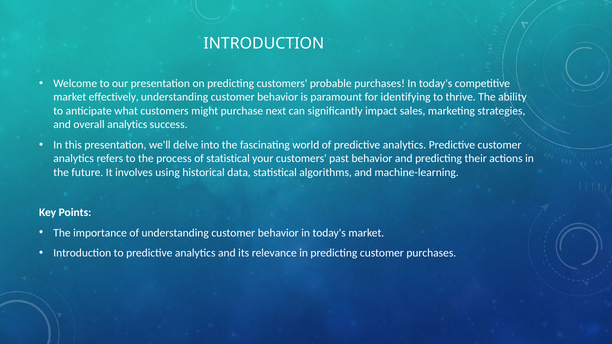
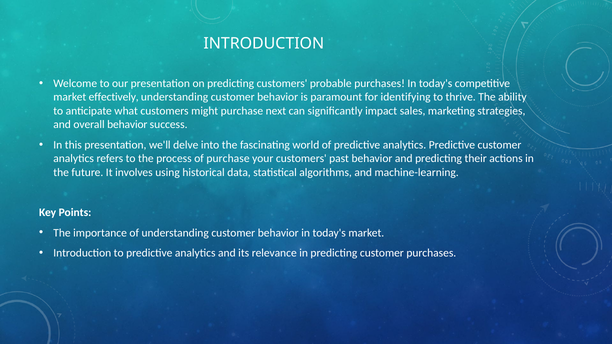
overall analytics: analytics -> behavior
of statistical: statistical -> purchase
